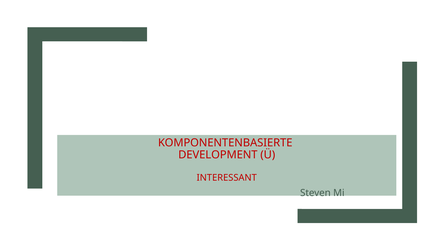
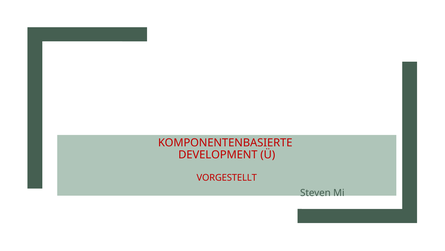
INTERESSANT: INTERESSANT -> VORGESTELLT
